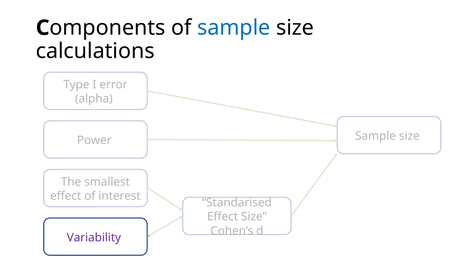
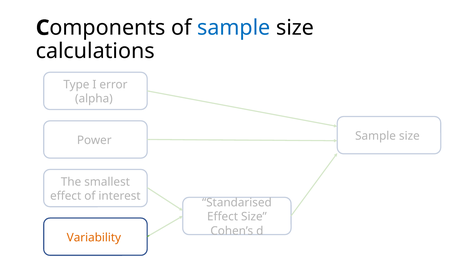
Variability colour: purple -> orange
